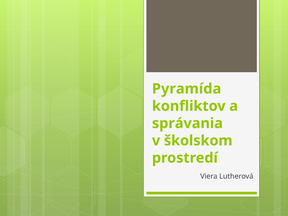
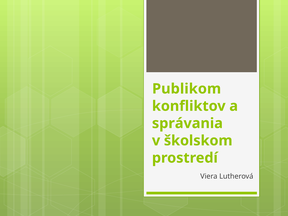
Pyramída: Pyramída -> Publikom
